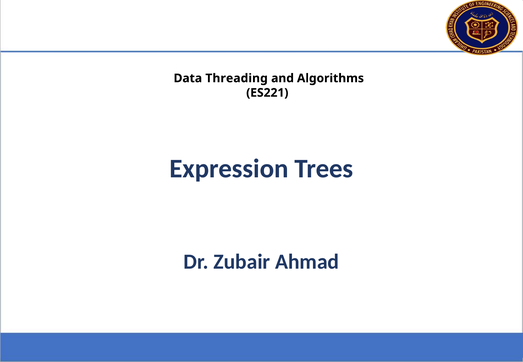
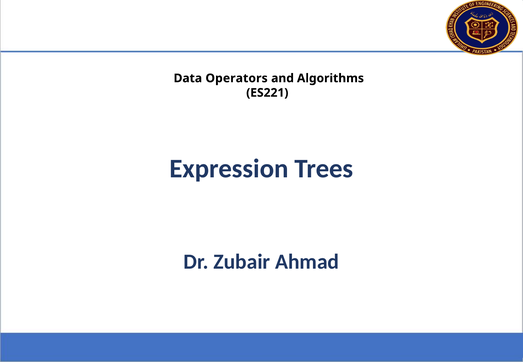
Threading: Threading -> Operators
